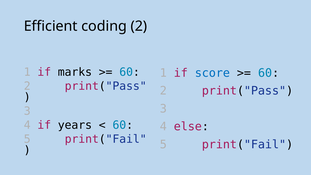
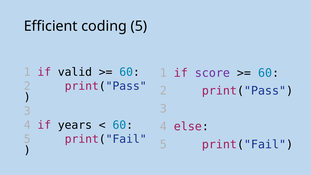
coding 2: 2 -> 5
marks: marks -> valid
score colour: blue -> purple
